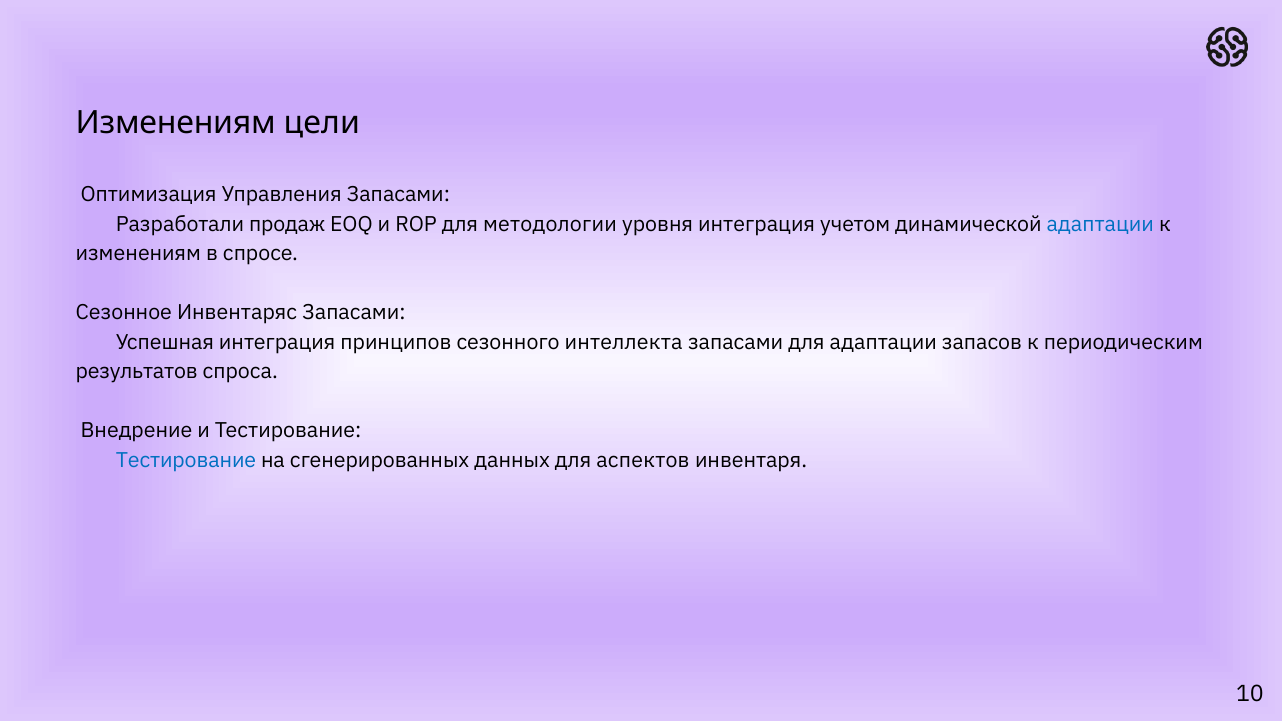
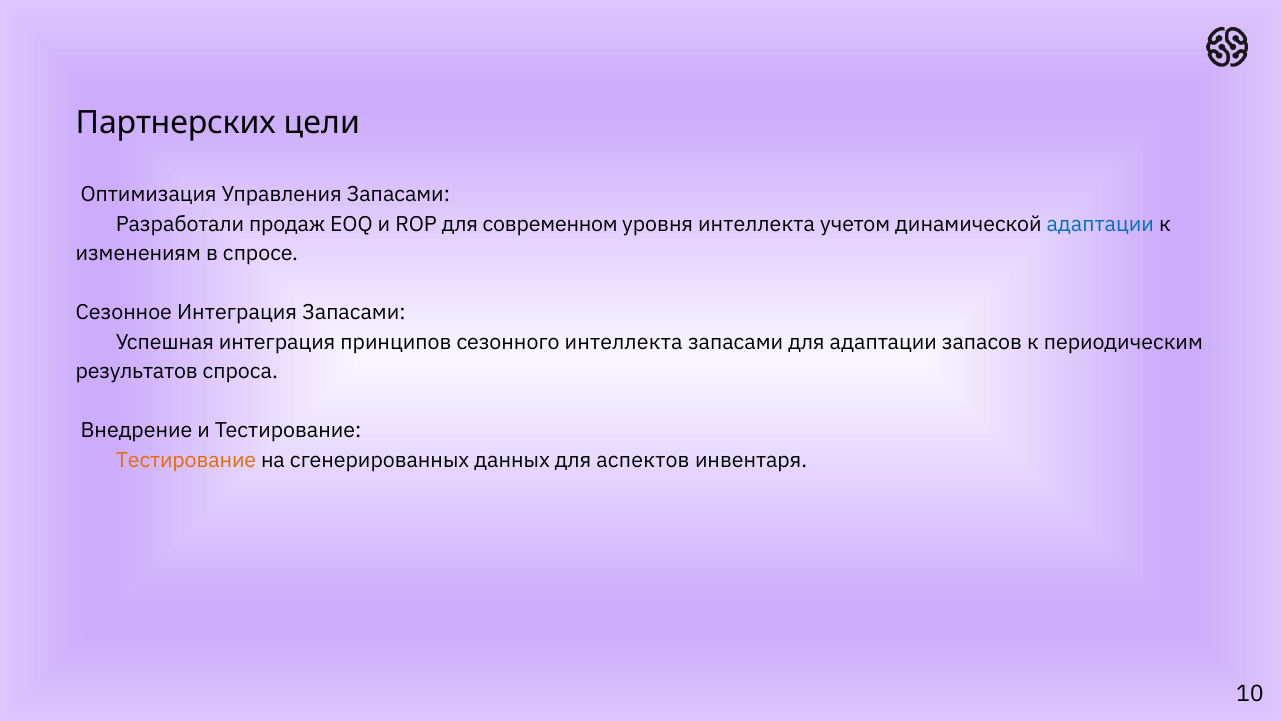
Изменениям at (176, 123): Изменениям -> Партнерских
методологии: методологии -> современном
уровня интеграция: интеграция -> интеллекта
Сезонное Инвентаряс: Инвентаряс -> Интеграция
Тестирование at (186, 460) colour: blue -> orange
